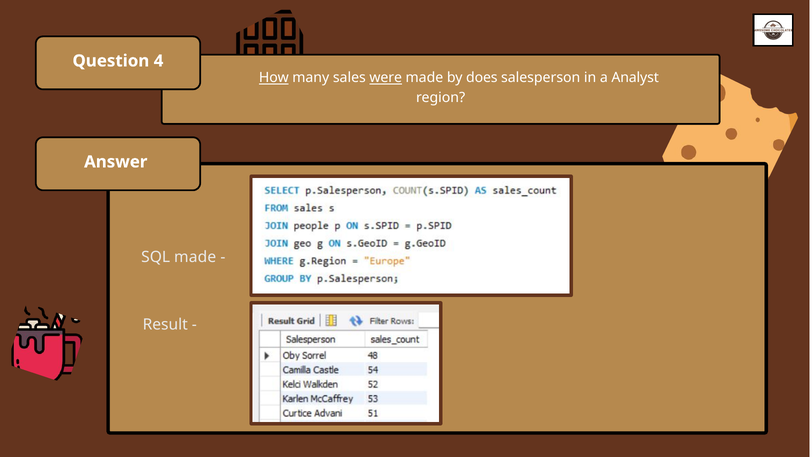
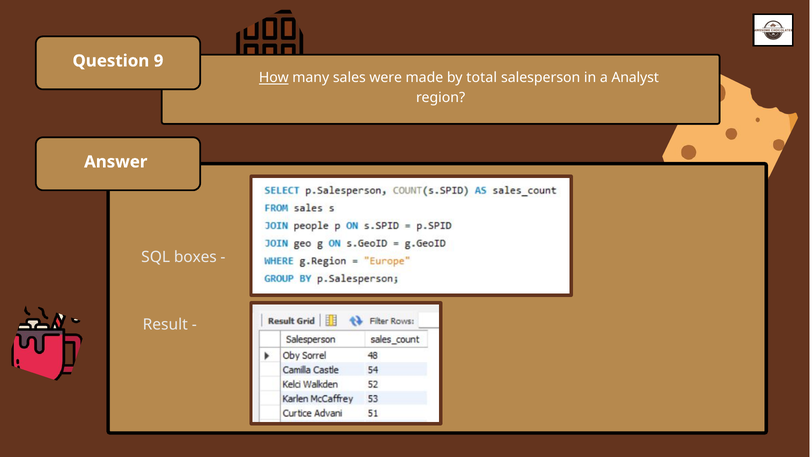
4: 4 -> 9
were underline: present -> none
does: does -> total
SQL made: made -> boxes
